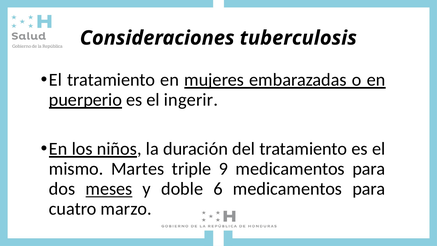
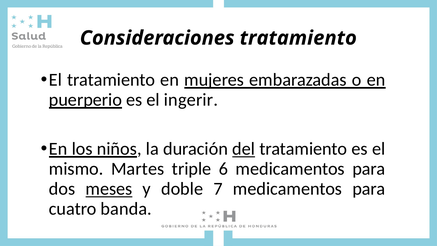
Consideraciones tuberculosis: tuberculosis -> tratamiento
del underline: none -> present
9: 9 -> 6
6: 6 -> 7
marzo: marzo -> banda
